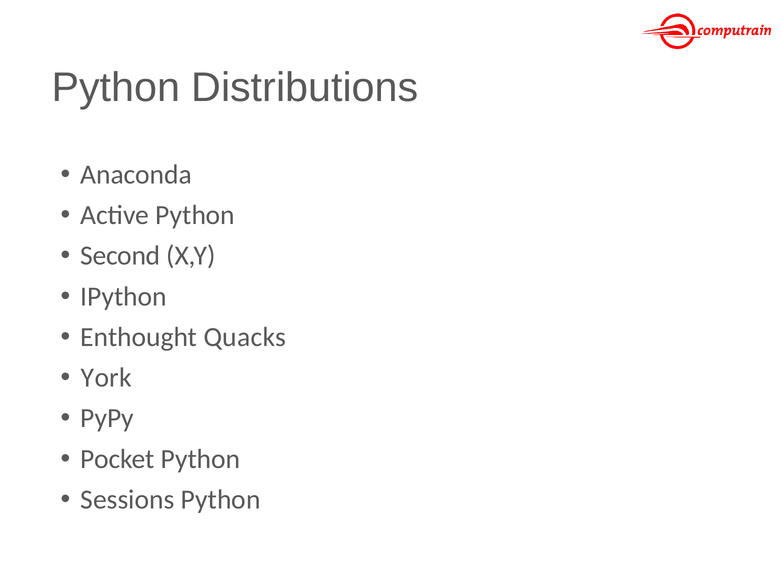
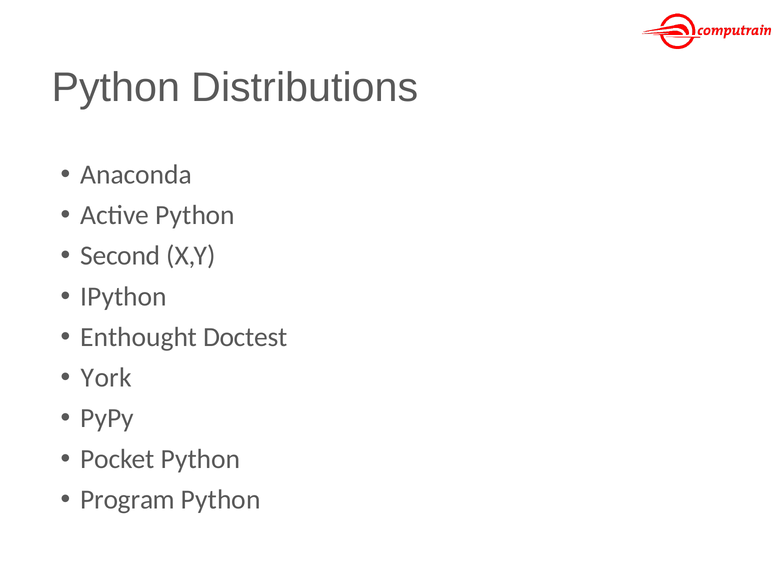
Quacks: Quacks -> Doctest
Sessions: Sessions -> Program
